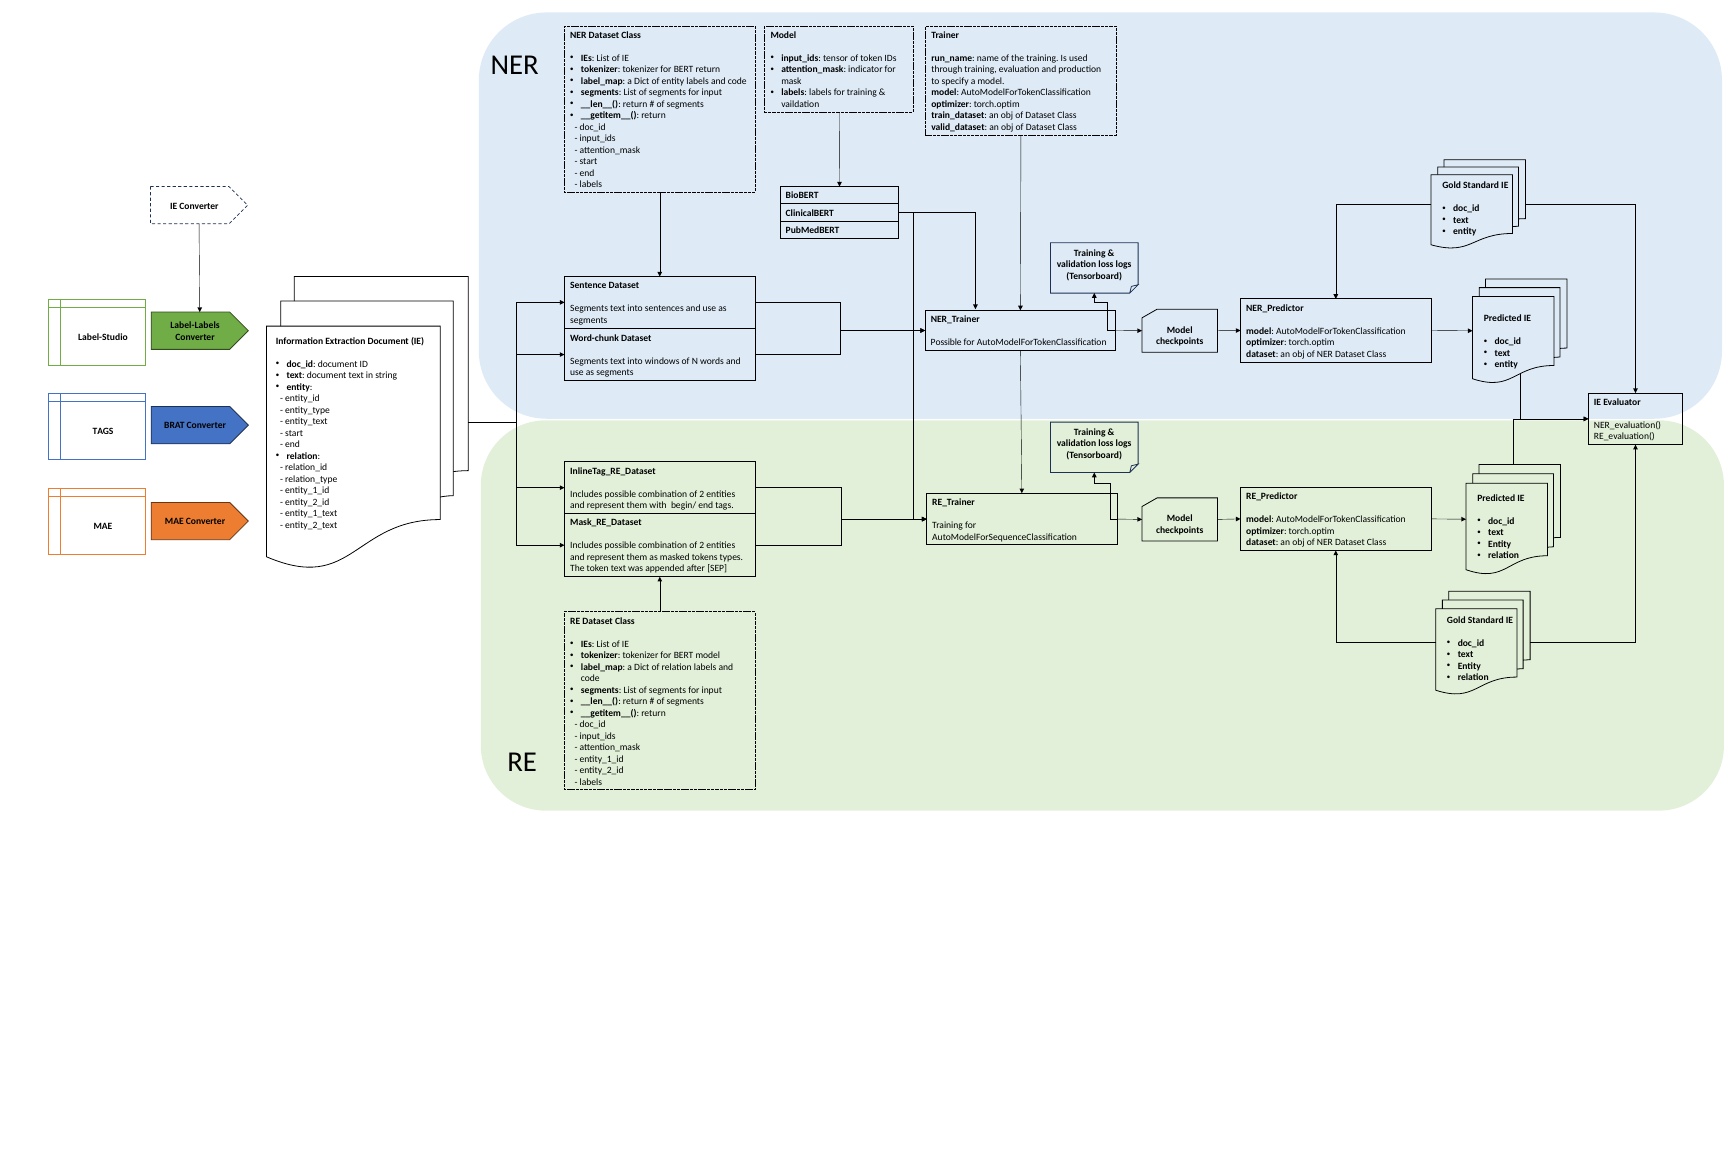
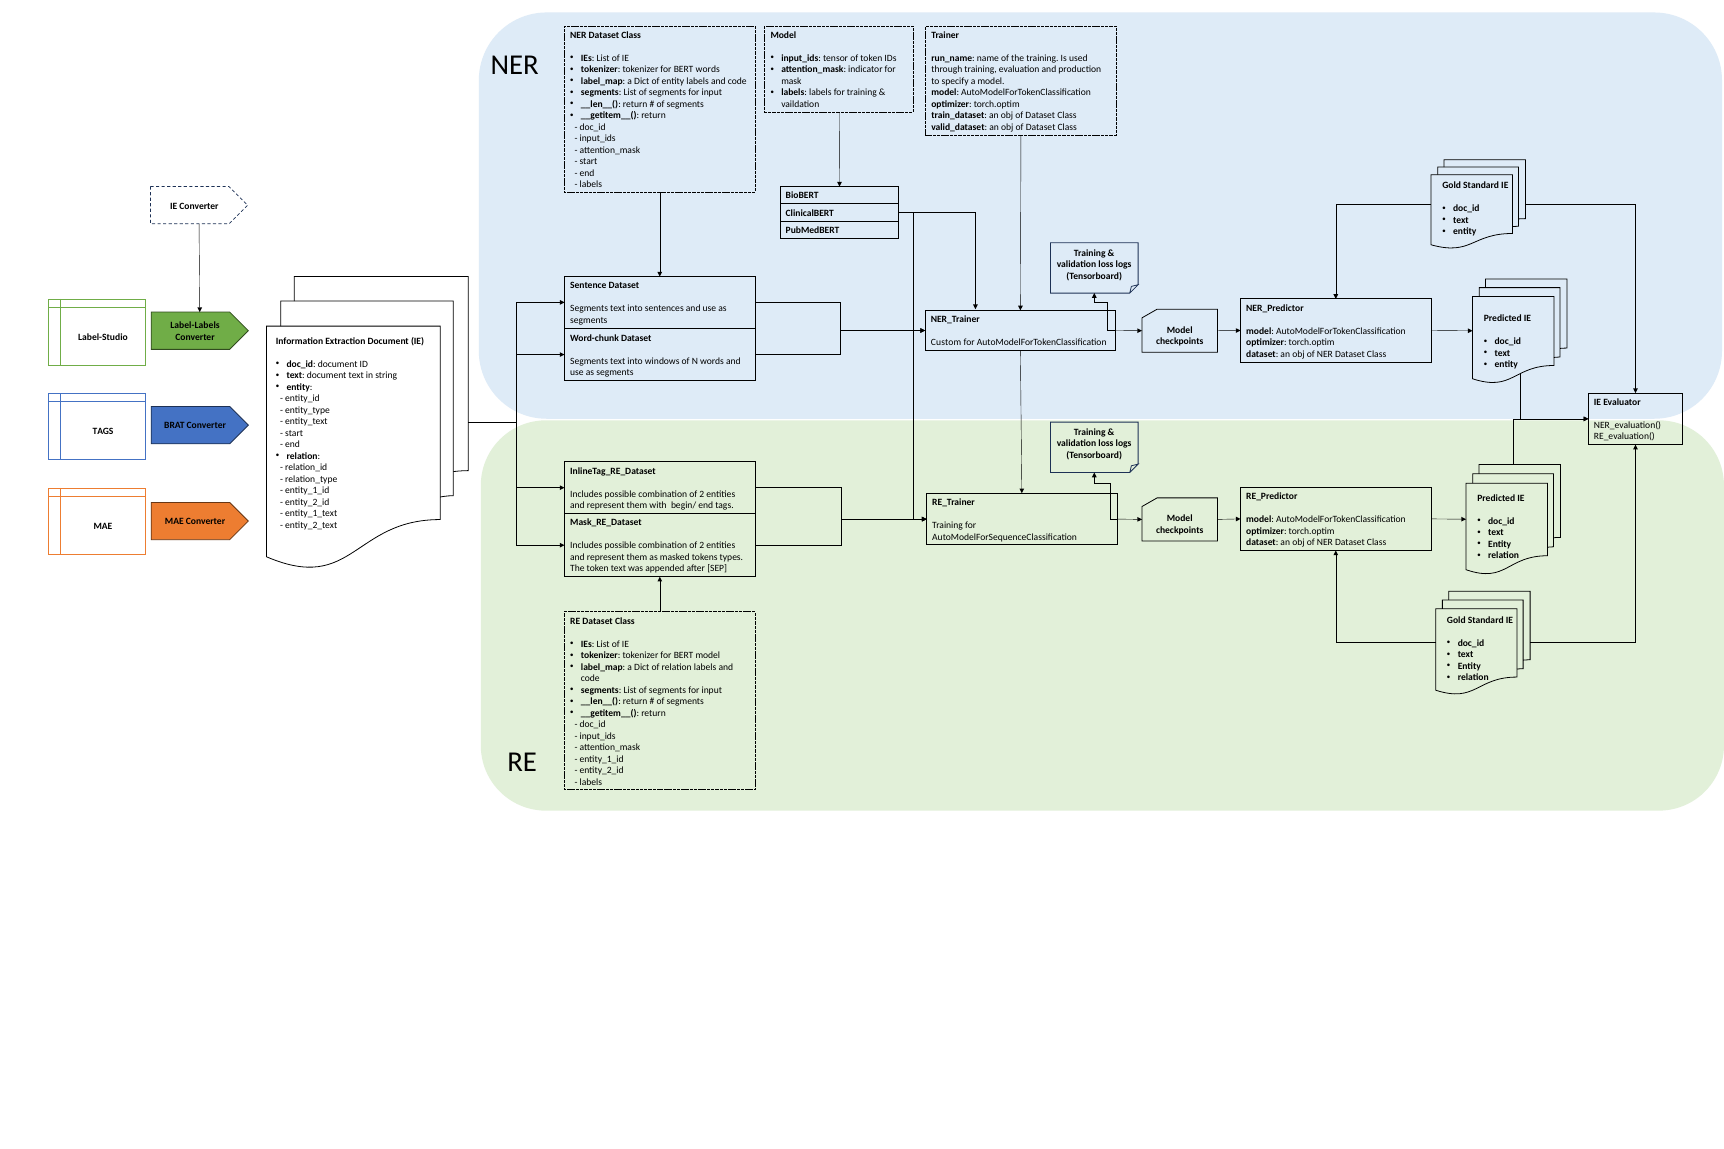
BERT return: return -> words
Possible at (946, 343): Possible -> Custom
